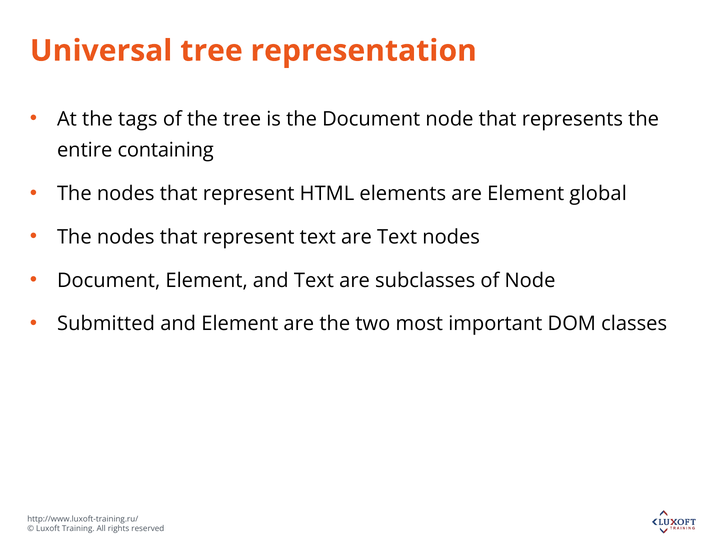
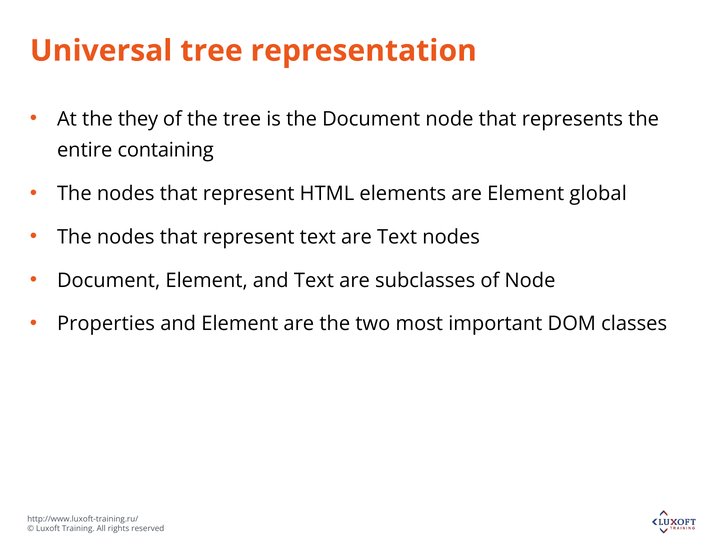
tags: tags -> they
Submitted: Submitted -> Properties
